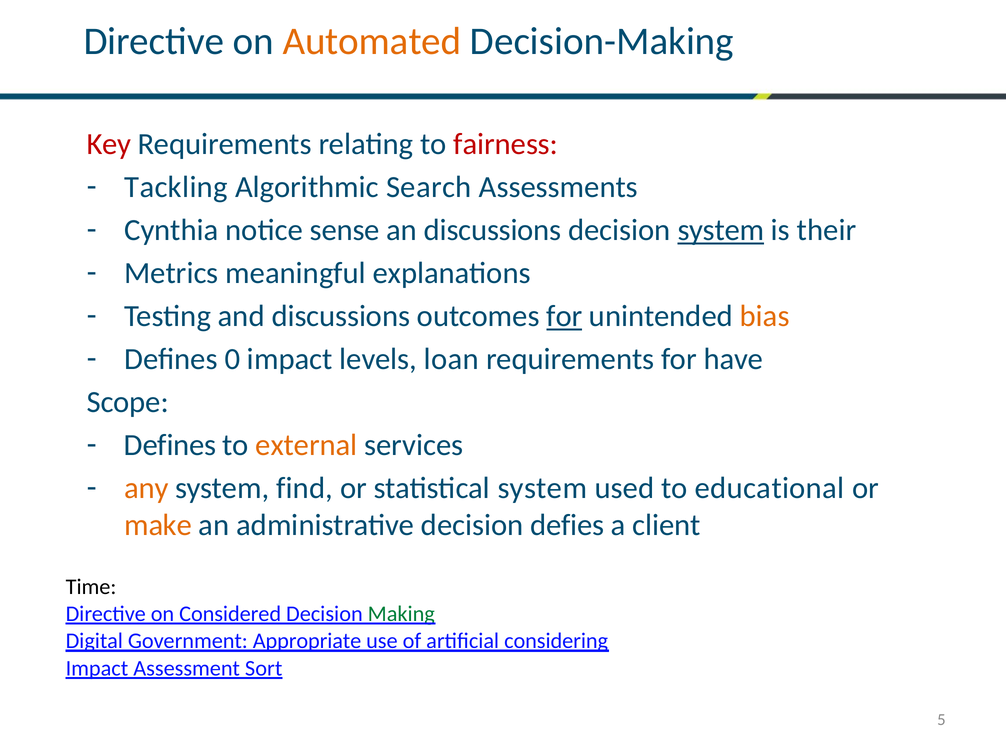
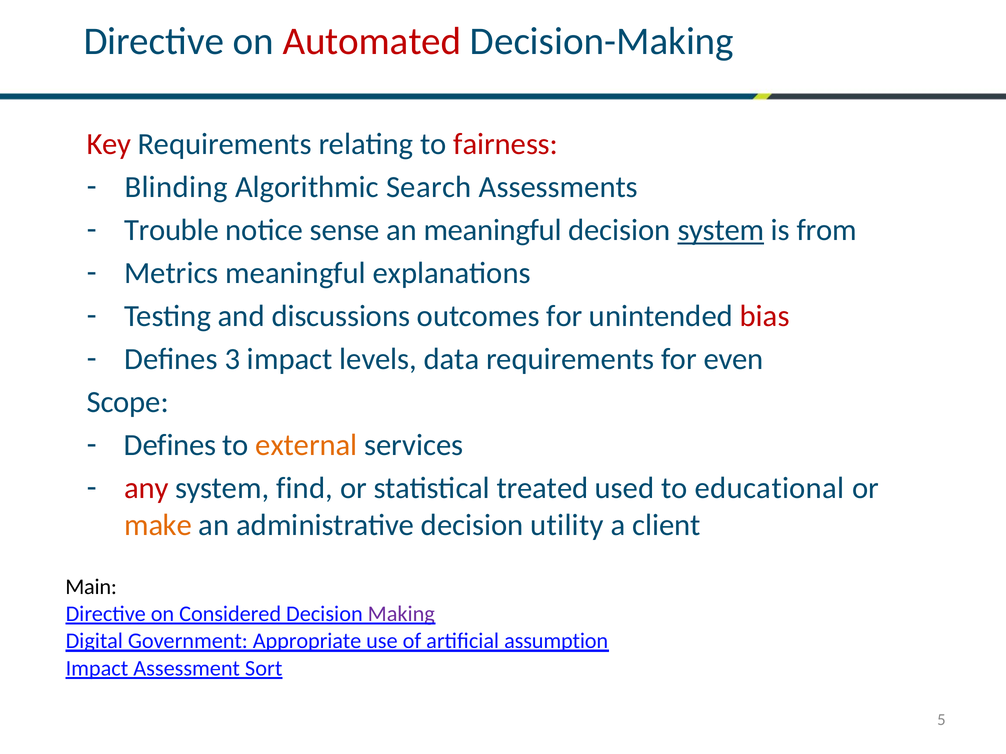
Automated colour: orange -> red
Tackling: Tackling -> Blinding
Cynthia: Cynthia -> Trouble
an discussions: discussions -> meaningful
their: their -> from
for at (564, 316) underline: present -> none
bias colour: orange -> red
0: 0 -> 3
loan: loan -> data
have: have -> even
any colour: orange -> red
statistical system: system -> treated
defies: defies -> utility
Time: Time -> Main
Making colour: green -> purple
considering: considering -> assumption
